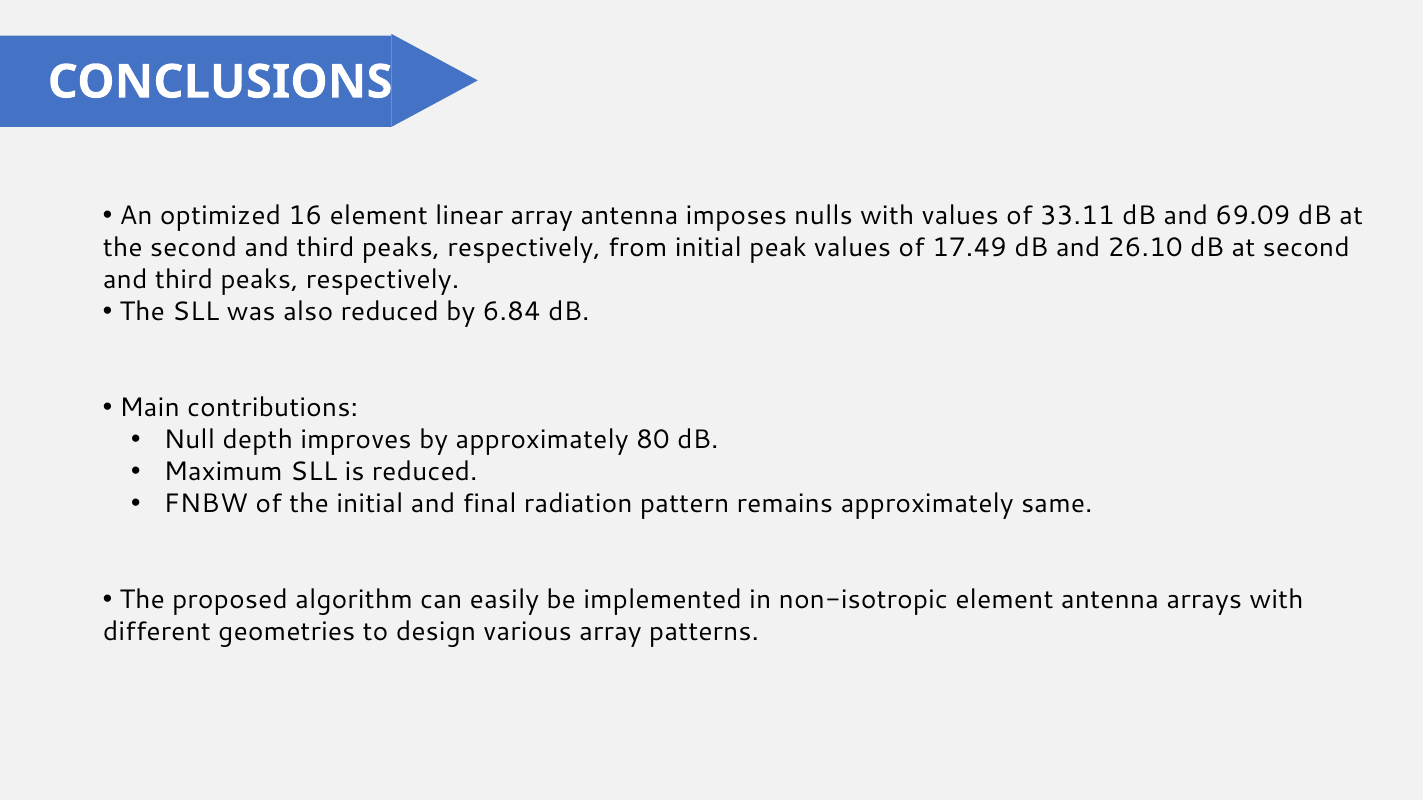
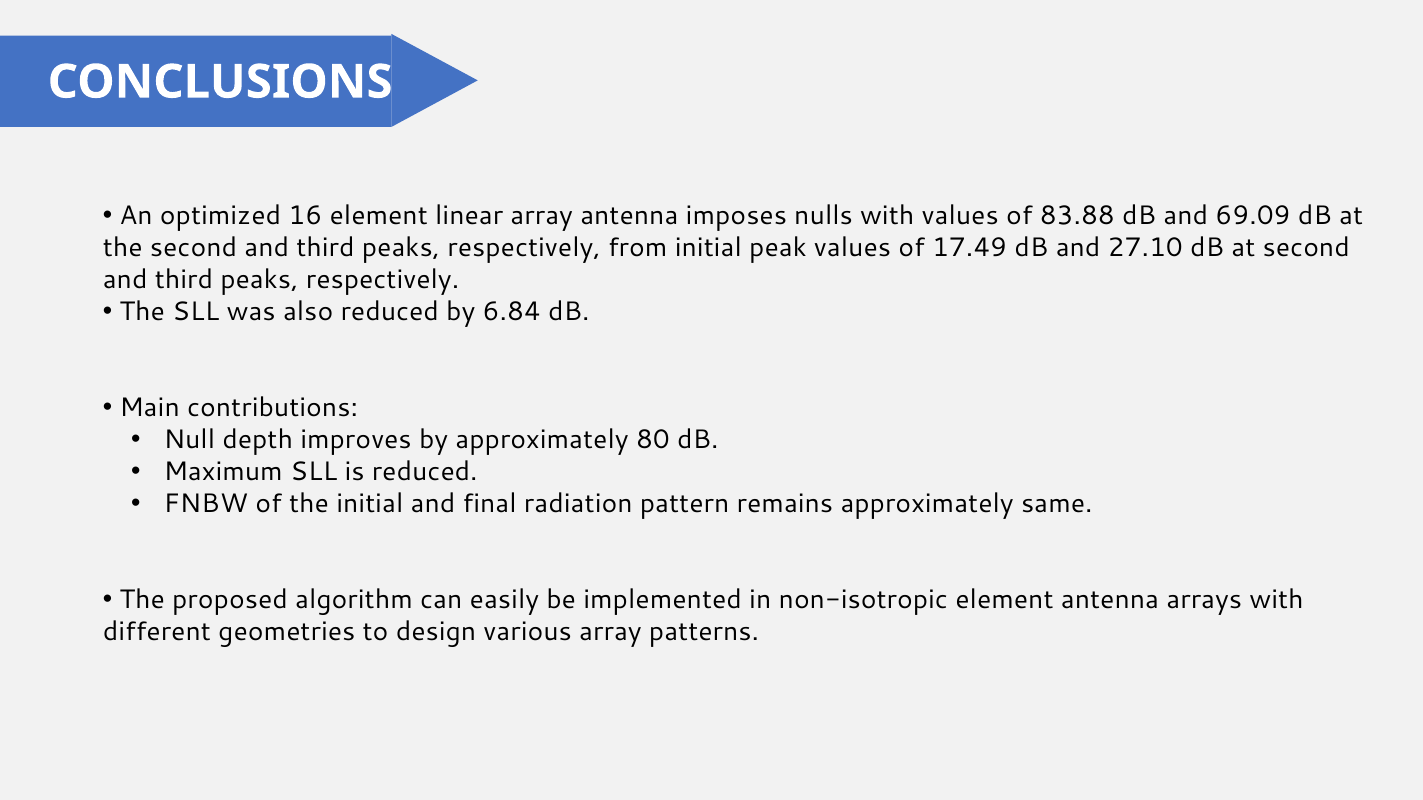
33.11: 33.11 -> 83.88
26.10: 26.10 -> 27.10
